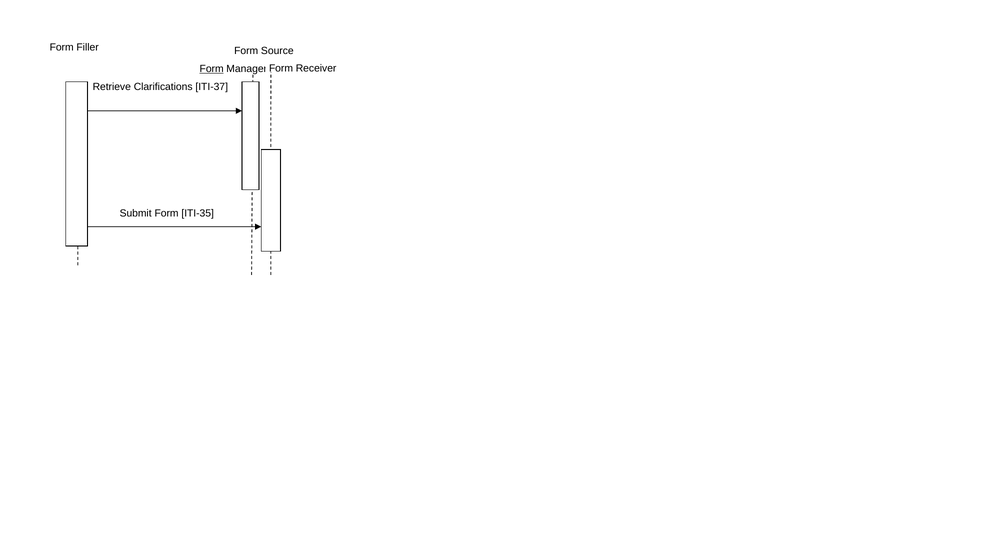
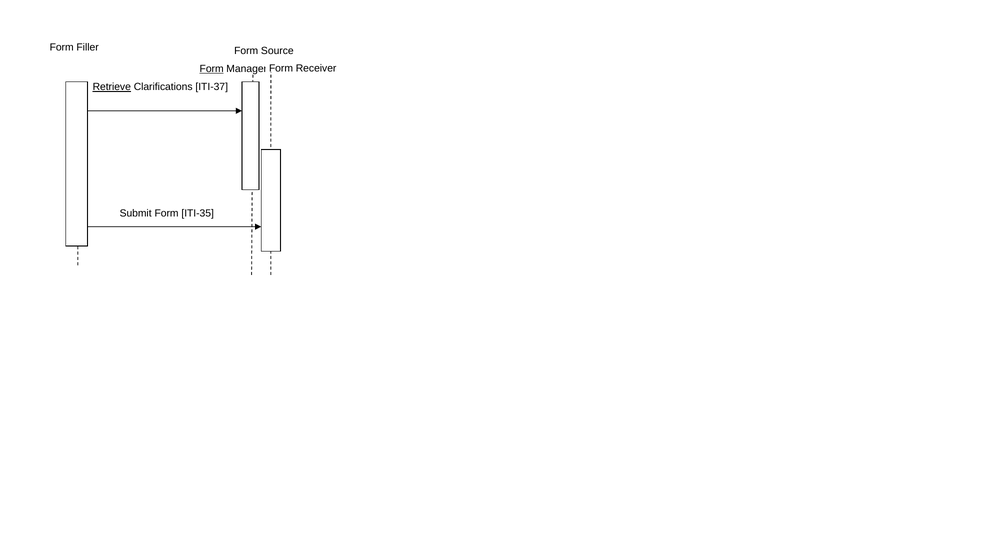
Retrieve underline: none -> present
